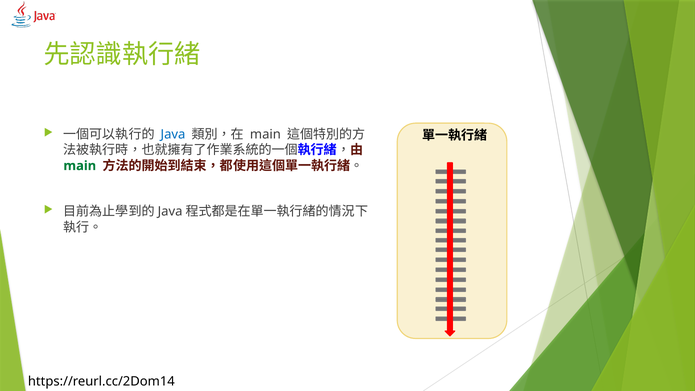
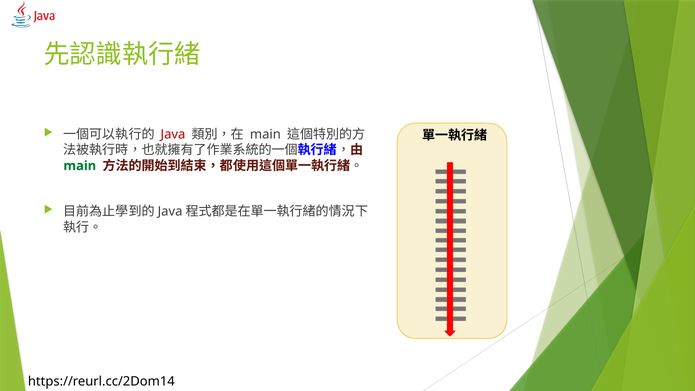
Java colour: blue -> red
